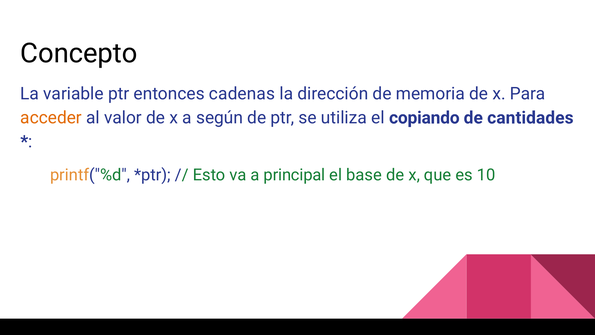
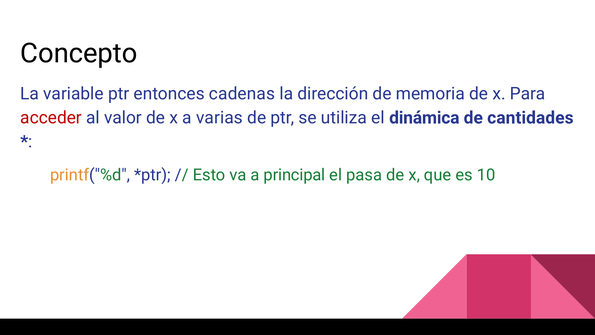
acceder colour: orange -> red
según: según -> varias
copiando: copiando -> dinámica
base: base -> pasa
